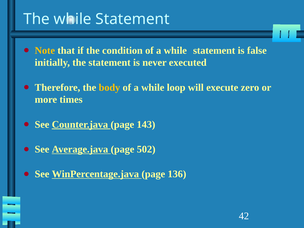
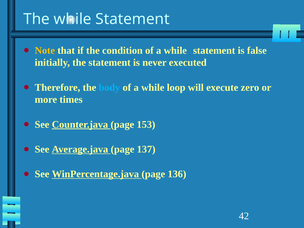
body colour: yellow -> light blue
143: 143 -> 153
502: 502 -> 137
